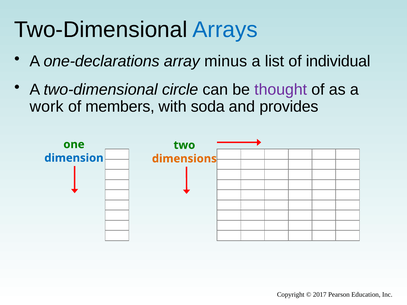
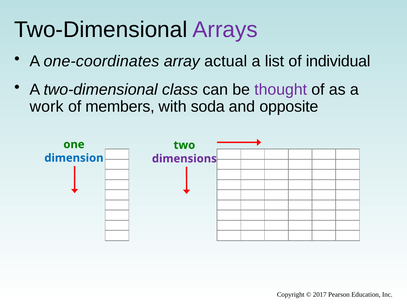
Arrays colour: blue -> purple
one-declarations: one-declarations -> one-coordinates
minus: minus -> actual
circle: circle -> class
provides: provides -> opposite
dimensions colour: orange -> purple
